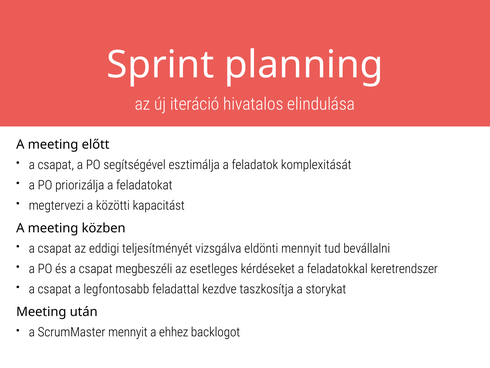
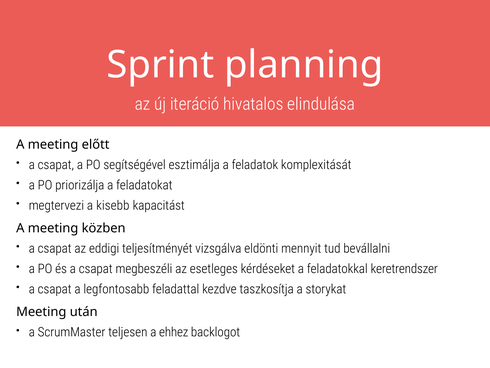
közötti: közötti -> kisebb
ScrumMaster mennyit: mennyit -> teljesen
